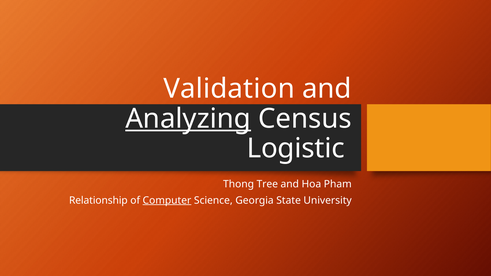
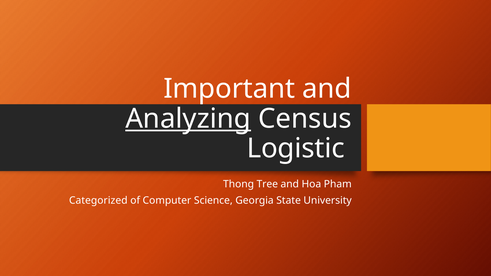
Validation: Validation -> Important
Relationship: Relationship -> Categorized
Computer underline: present -> none
